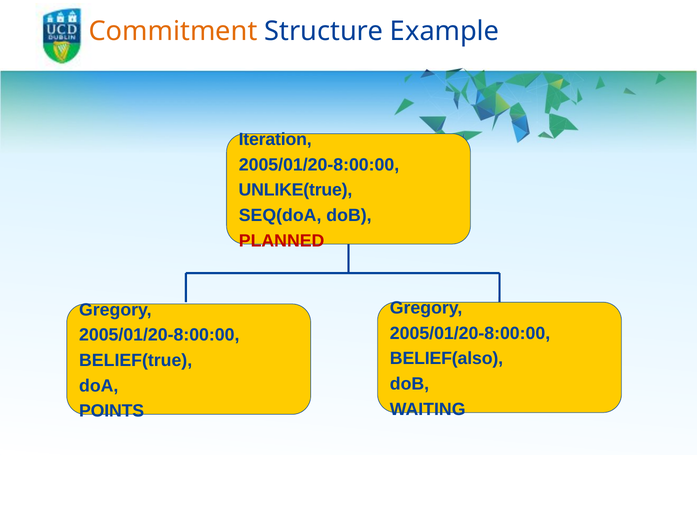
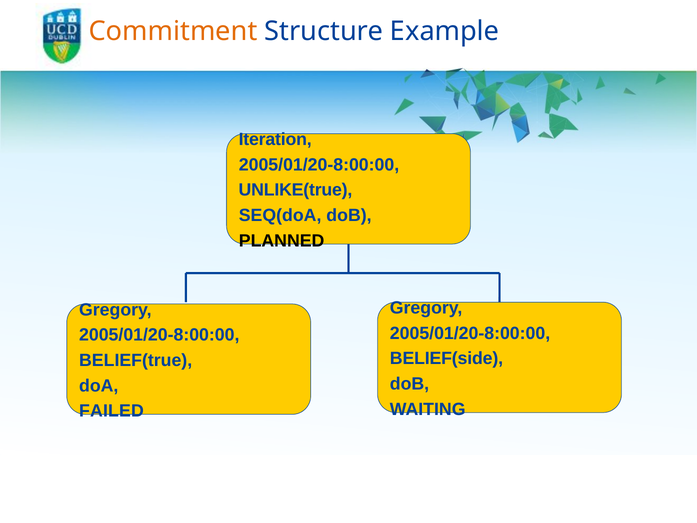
PLANNED colour: red -> black
BELIEF(also: BELIEF(also -> BELIEF(side
POINTS: POINTS -> FAILED
